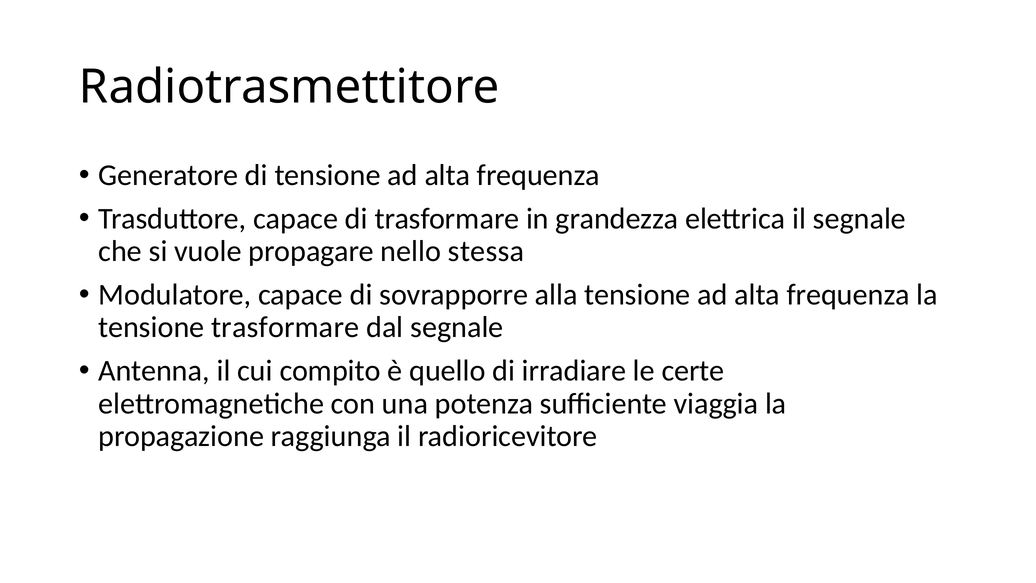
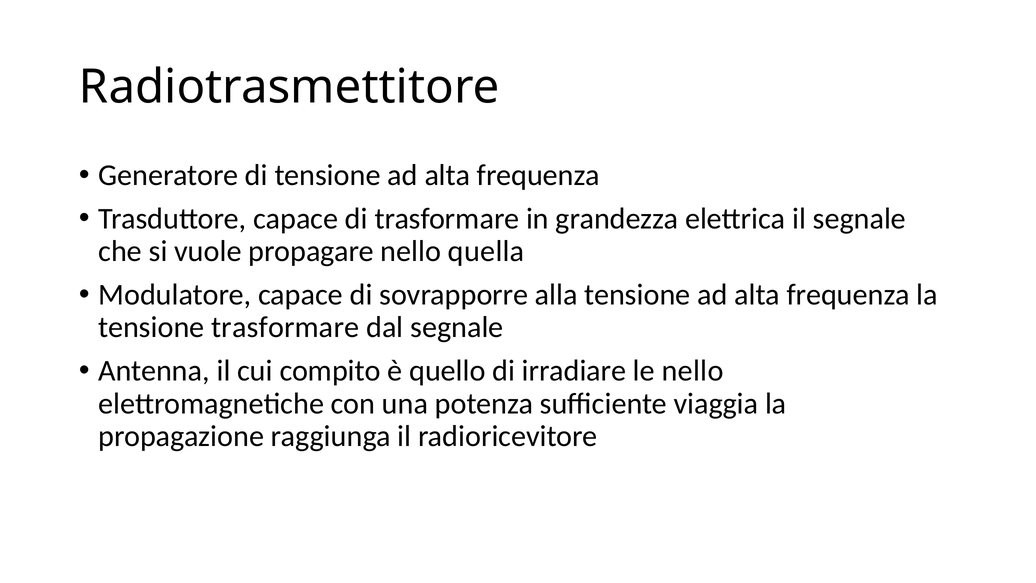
stessa: stessa -> quella
le certe: certe -> nello
